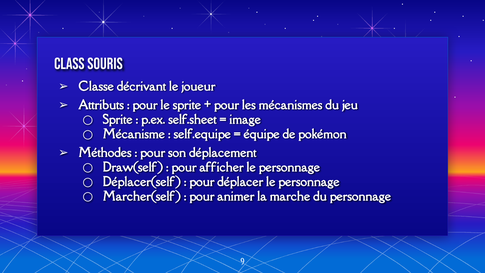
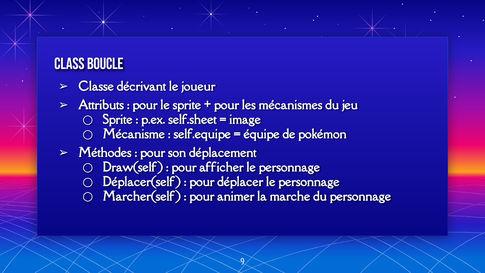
Souris: Souris -> Boucle
